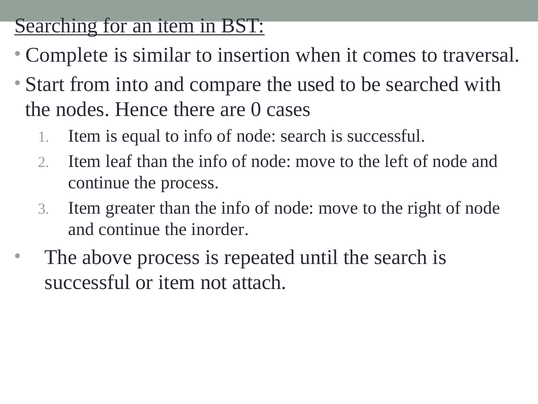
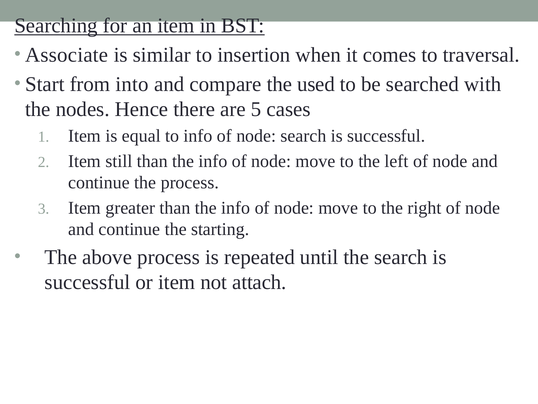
Complete: Complete -> Associate
0: 0 -> 5
leaf: leaf -> still
inorder: inorder -> starting
